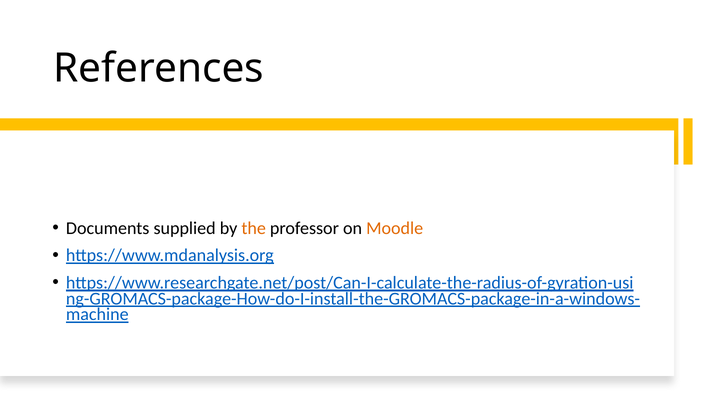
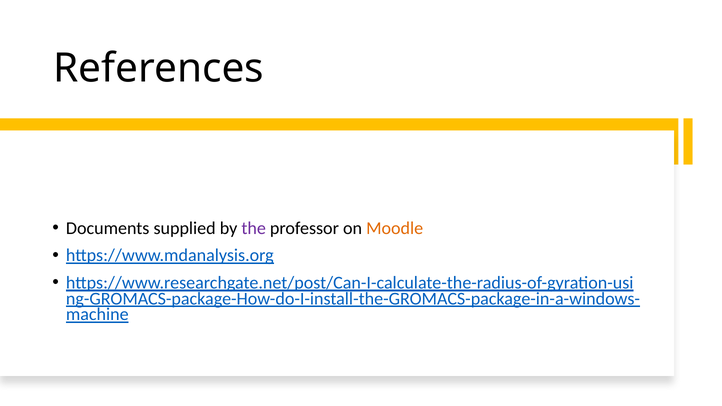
the colour: orange -> purple
